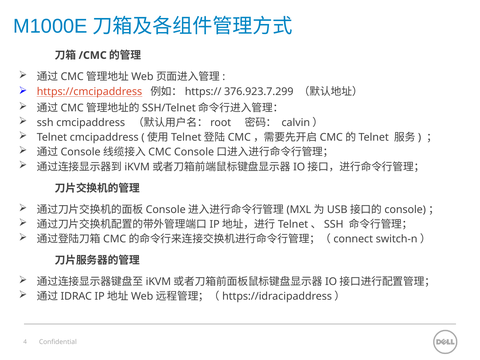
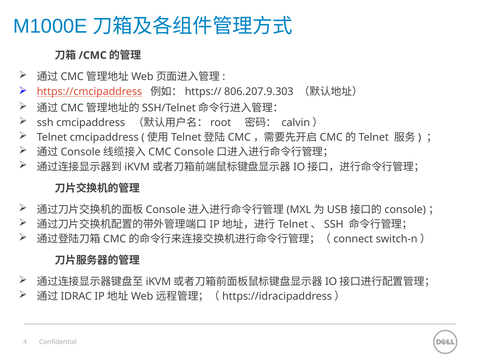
376.923.7.299: 376.923.7.299 -> 806.207.9.303
